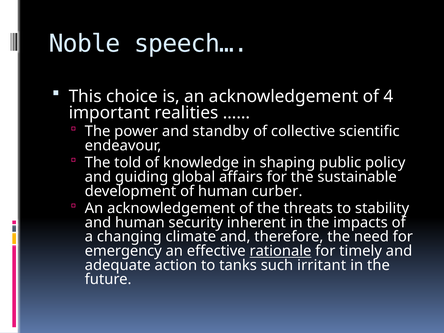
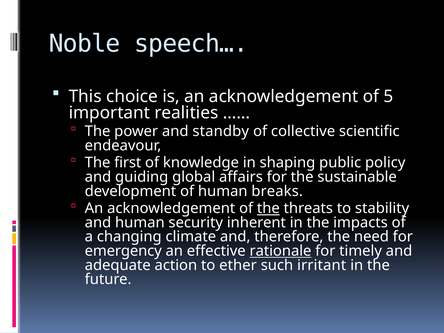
4: 4 -> 5
told: told -> first
curber: curber -> breaks
the at (268, 208) underline: none -> present
tanks: tanks -> ether
